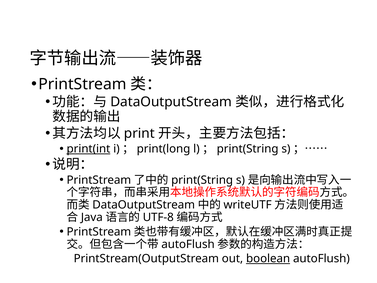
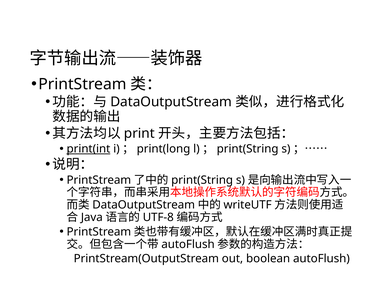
boolean underline: present -> none
